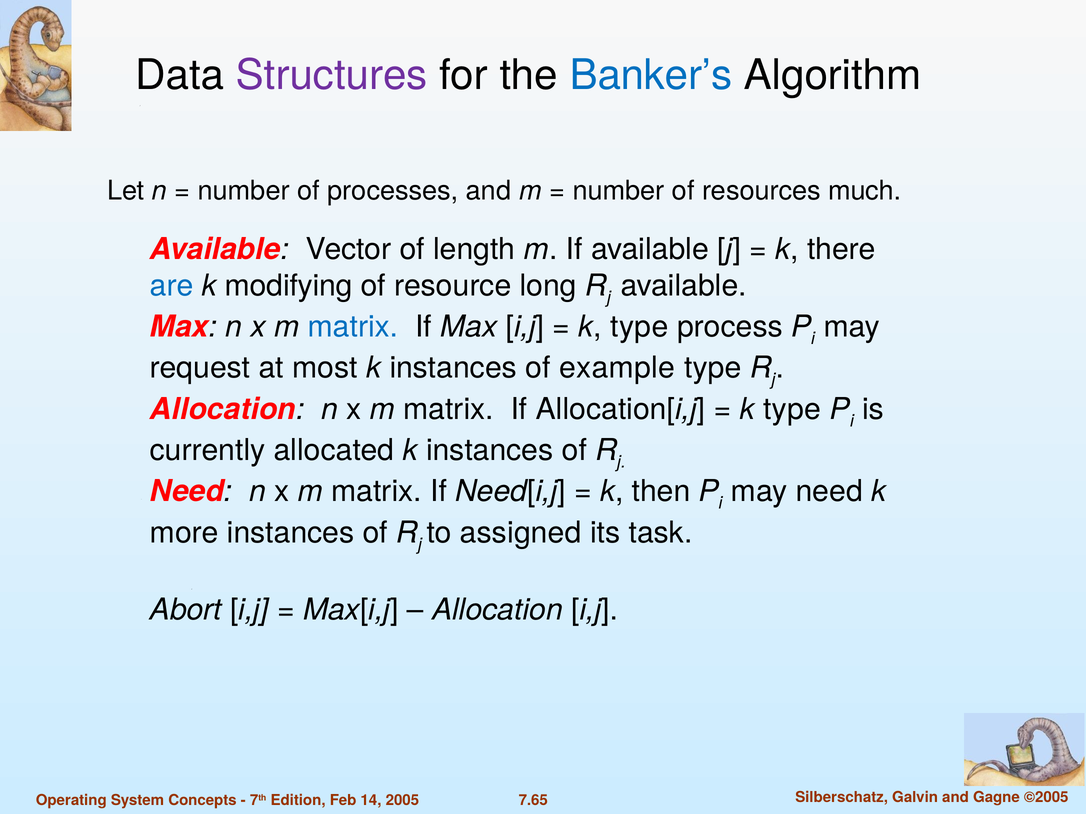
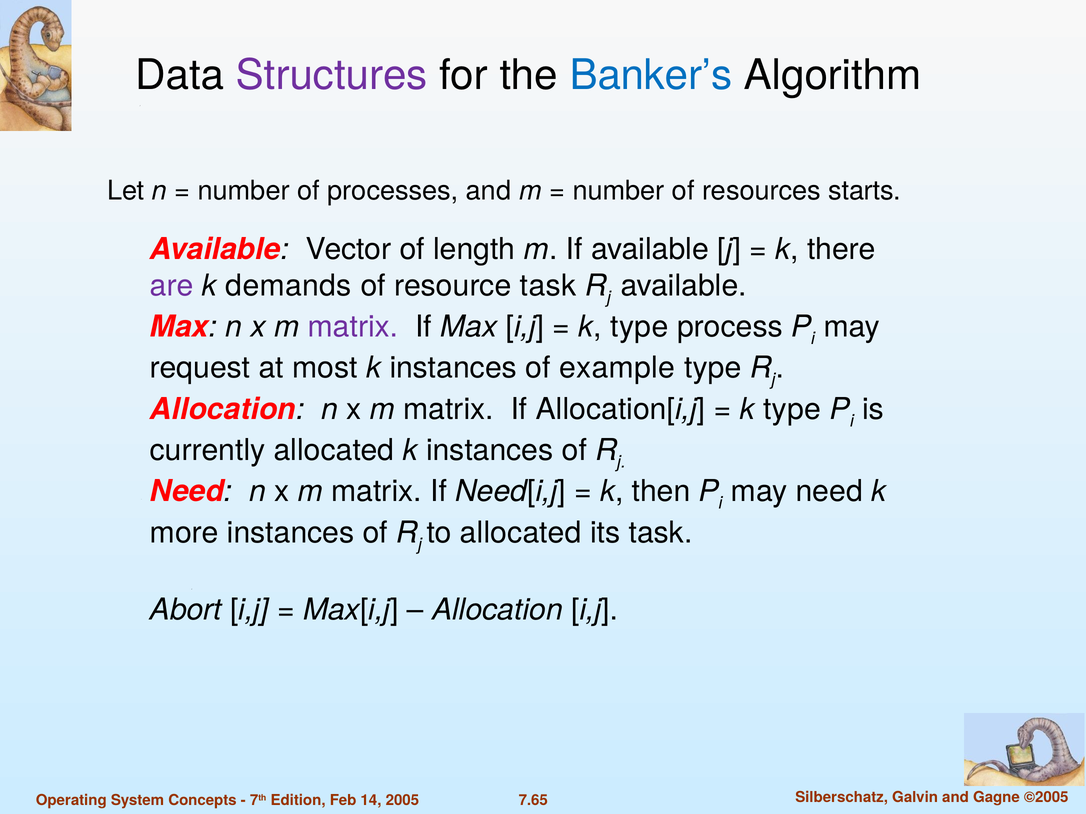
much: much -> starts
are colour: blue -> purple
modifying: modifying -> demands
resource long: long -> task
matrix at (353, 327) colour: blue -> purple
to assigned: assigned -> allocated
